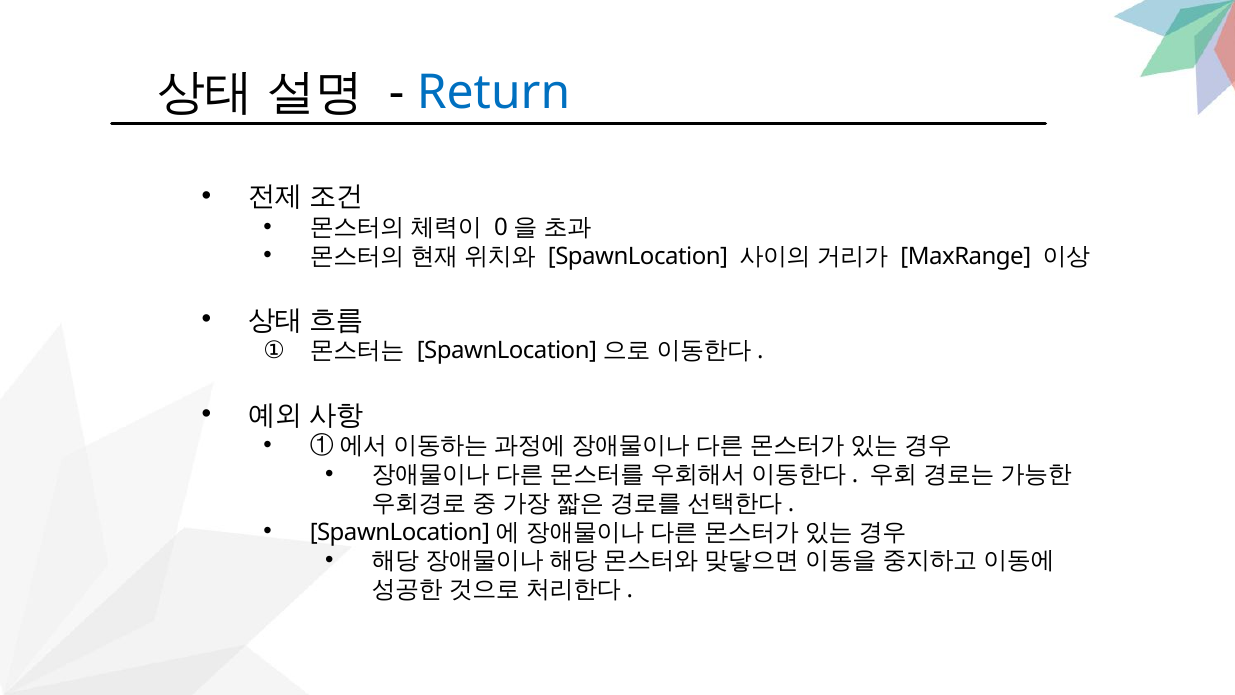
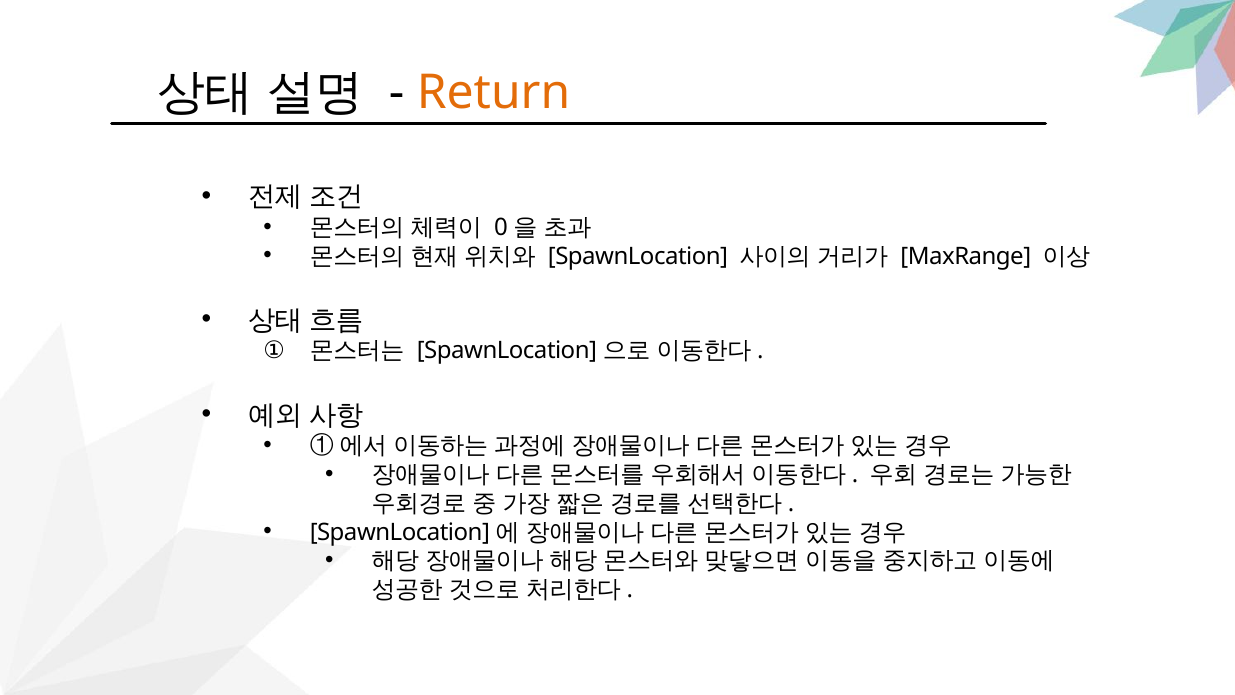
Return colour: blue -> orange
